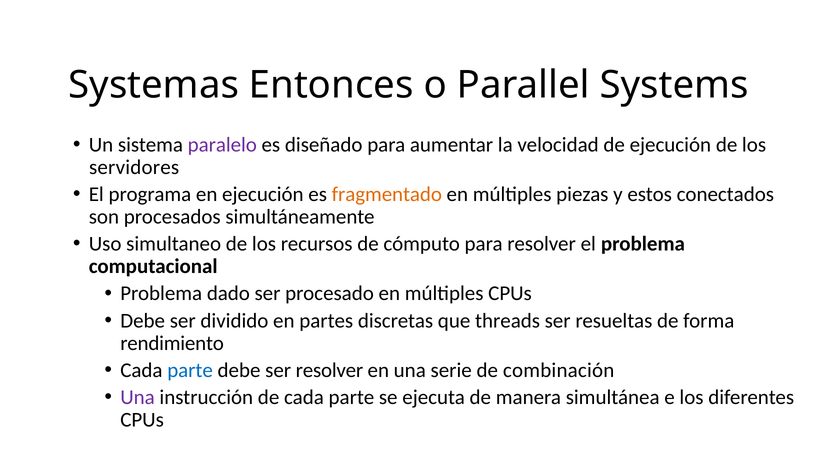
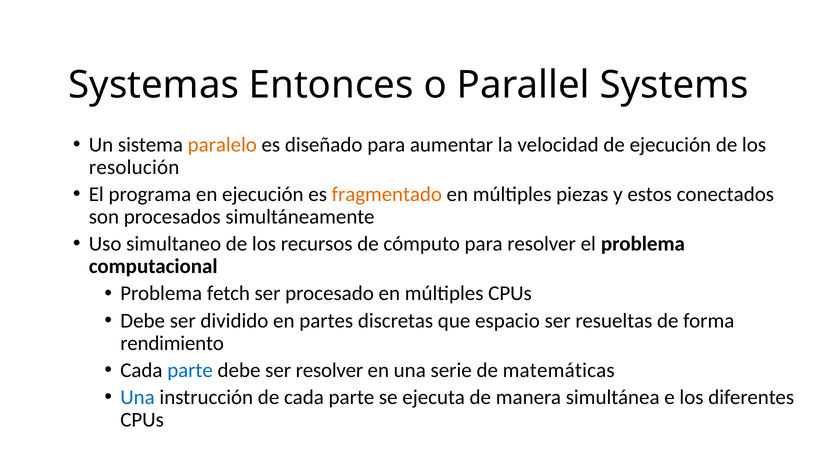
paralelo colour: purple -> orange
servidores: servidores -> resolución
dado: dado -> fetch
threads: threads -> espacio
combinación: combinación -> matemáticas
Una at (138, 397) colour: purple -> blue
